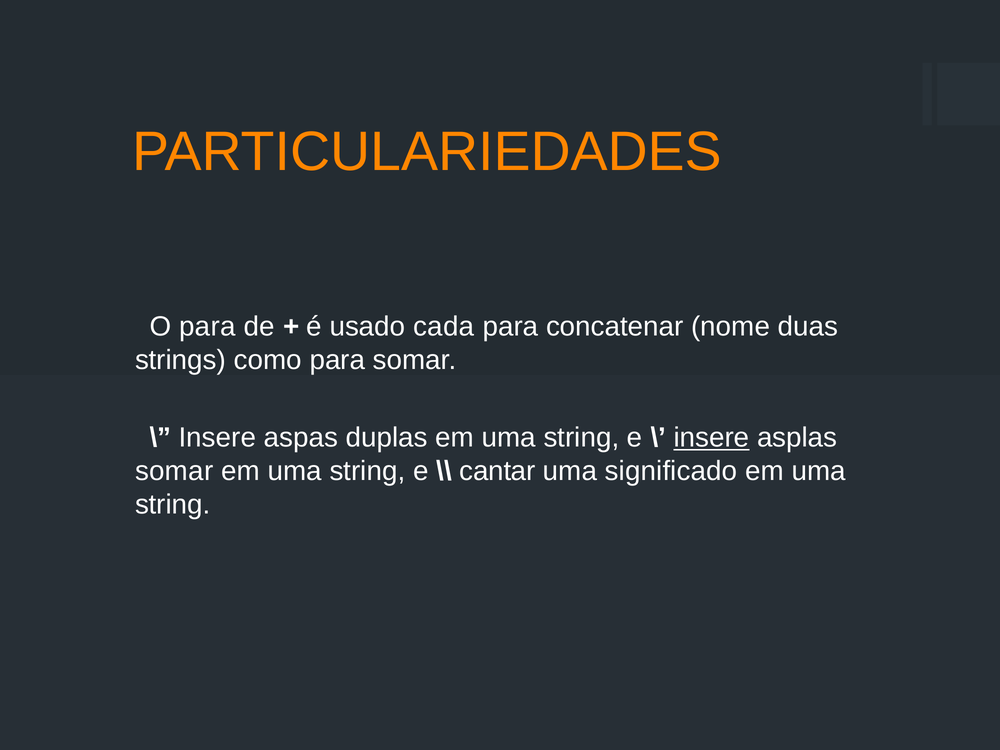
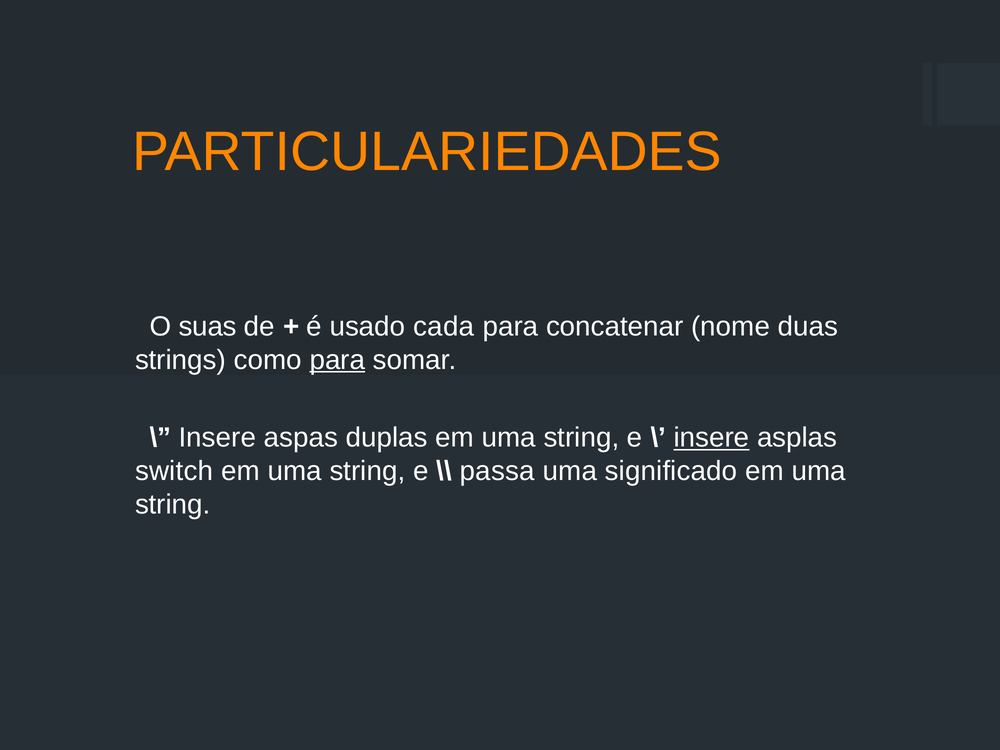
para at (207, 327): para -> suas
para at (337, 360) underline: none -> present
somar at (174, 471): somar -> switch
cantar: cantar -> passa
